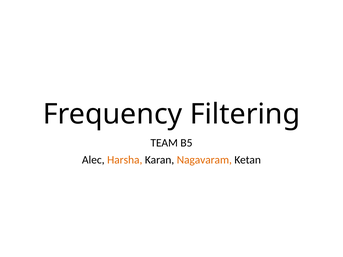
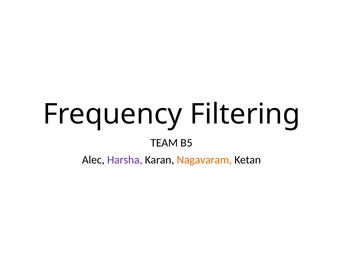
Harsha colour: orange -> purple
